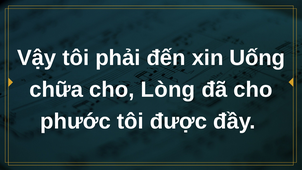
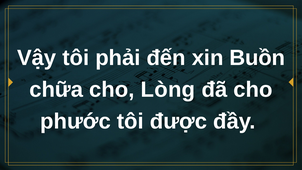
Uống: Uống -> Buồn
